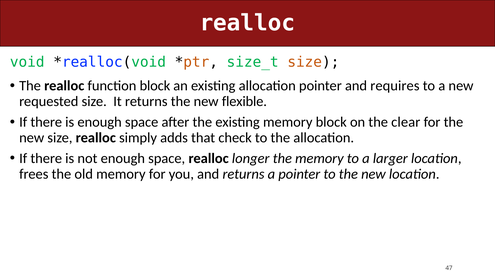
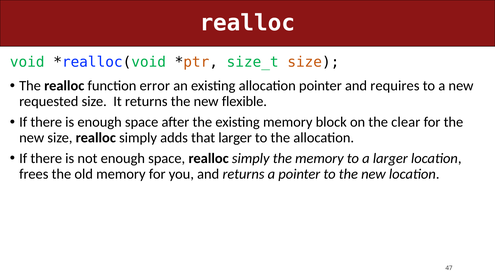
function block: block -> error
that check: check -> larger
space realloc longer: longer -> simply
